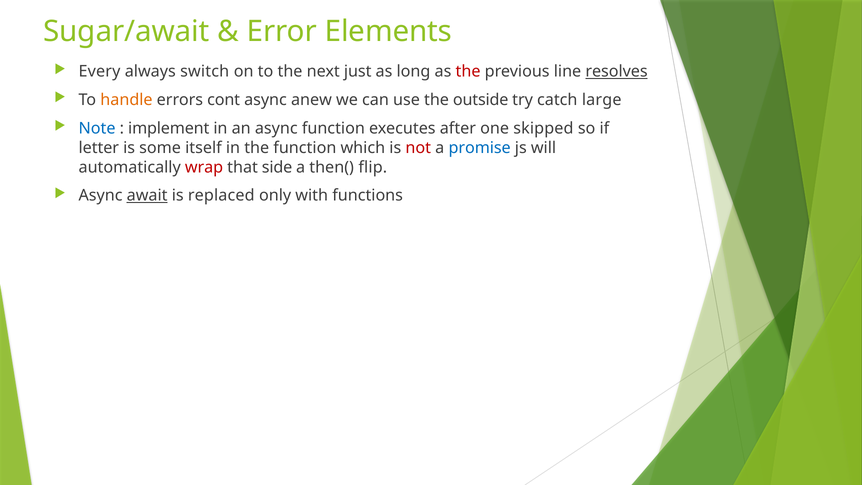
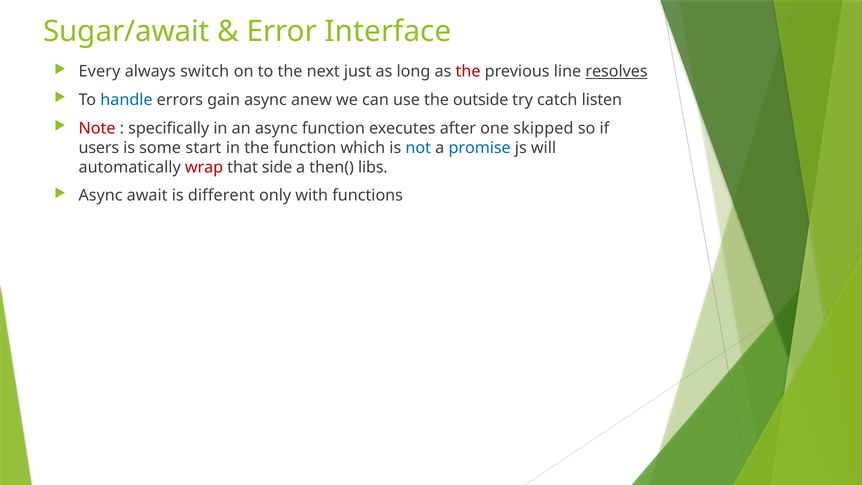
Elements: Elements -> Interface
handle colour: orange -> blue
cont: cont -> gain
large: large -> listen
Note colour: blue -> red
implement: implement -> specifically
letter: letter -> users
itself: itself -> start
not colour: red -> blue
flip: flip -> libs
await underline: present -> none
replaced: replaced -> different
